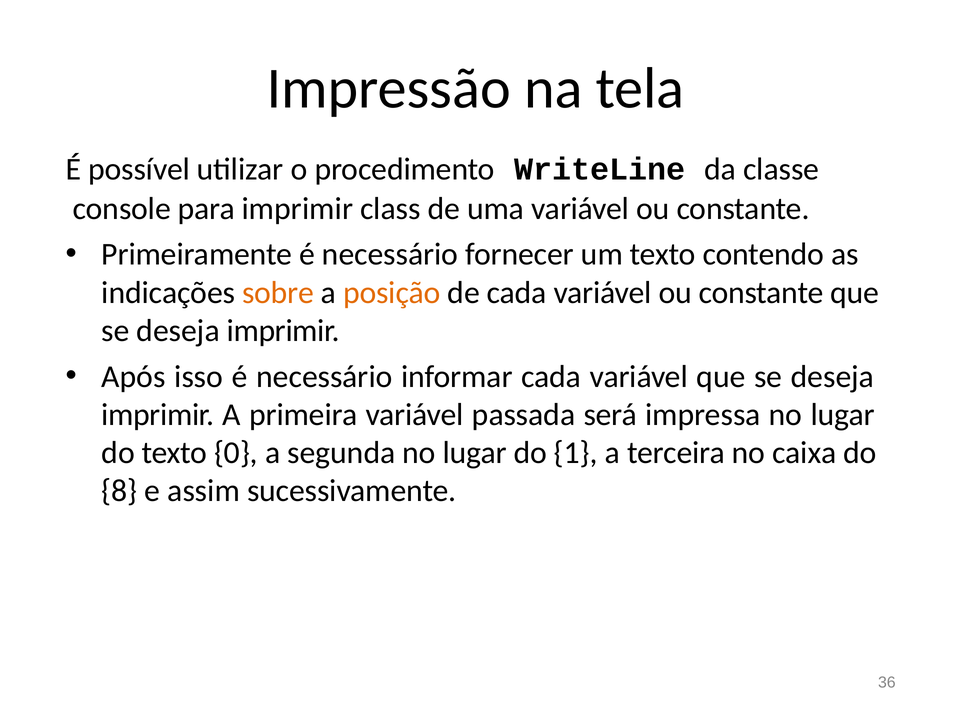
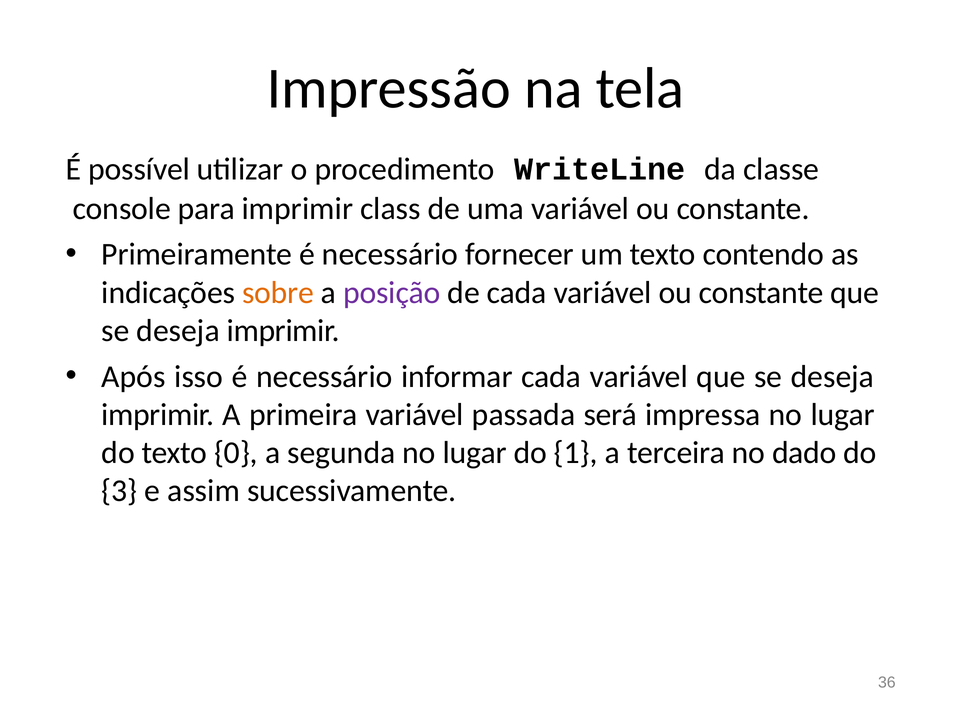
posição colour: orange -> purple
caixa: caixa -> dado
8: 8 -> 3
